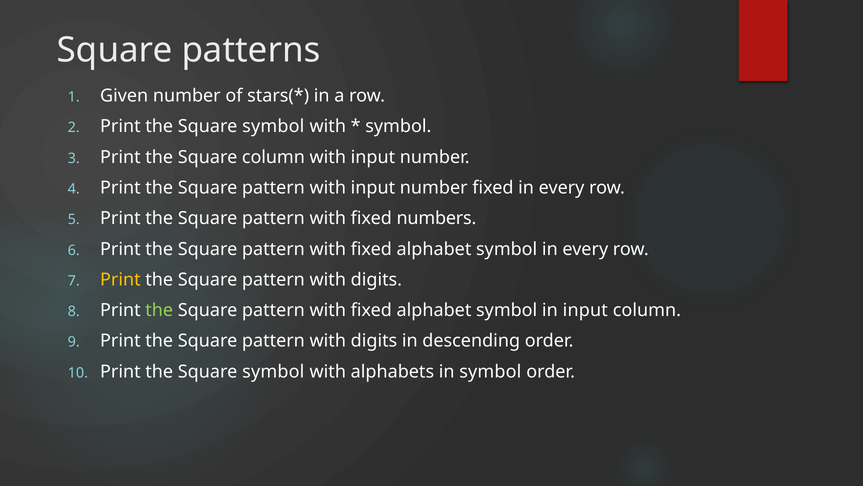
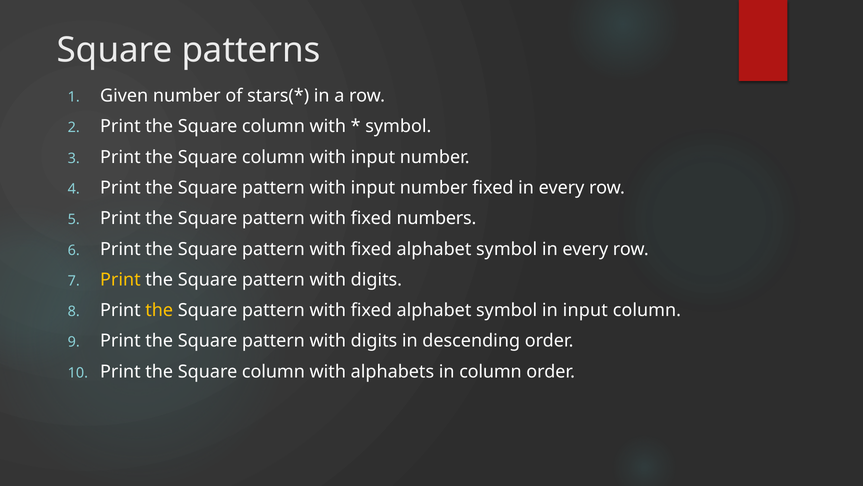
symbol at (273, 126): symbol -> column
the at (159, 310) colour: light green -> yellow
symbol at (273, 371): symbol -> column
in symbol: symbol -> column
